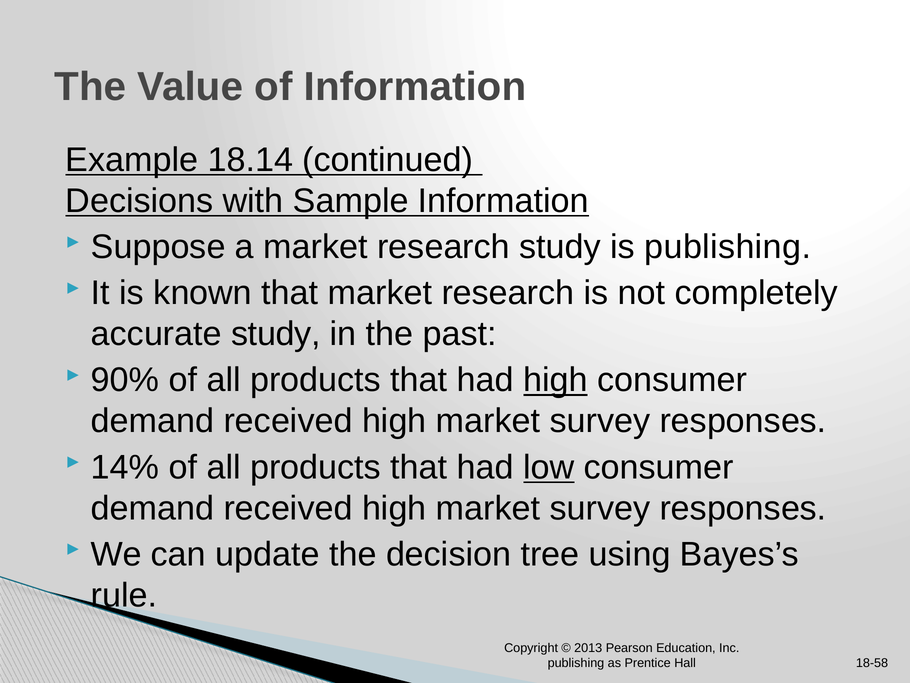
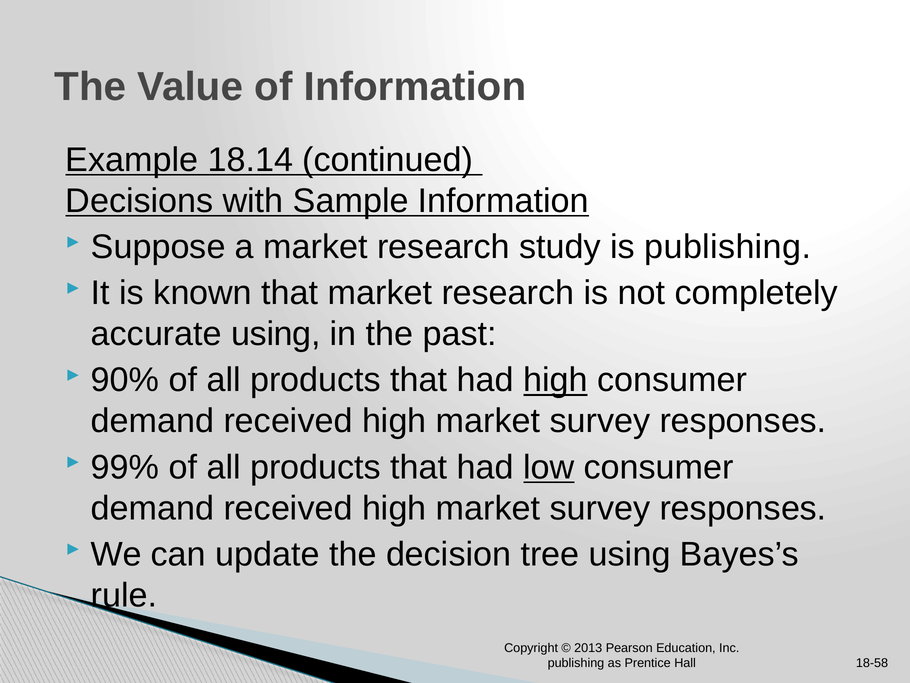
accurate study: study -> using
14%: 14% -> 99%
